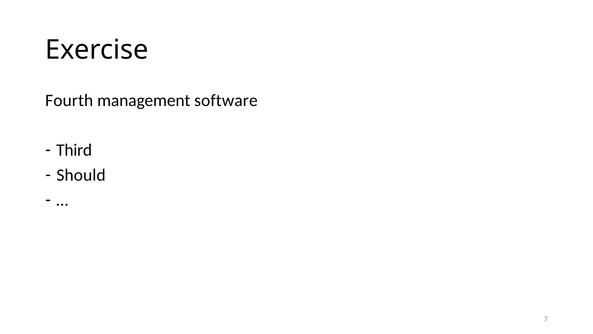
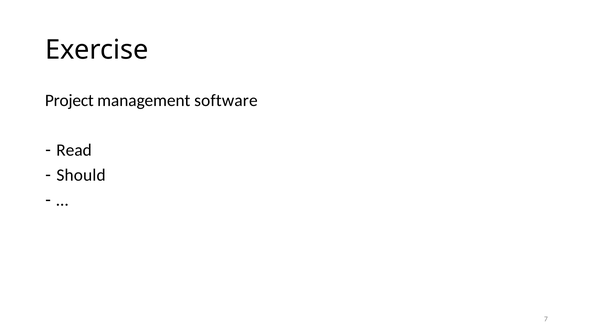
Fourth: Fourth -> Project
Third: Third -> Read
